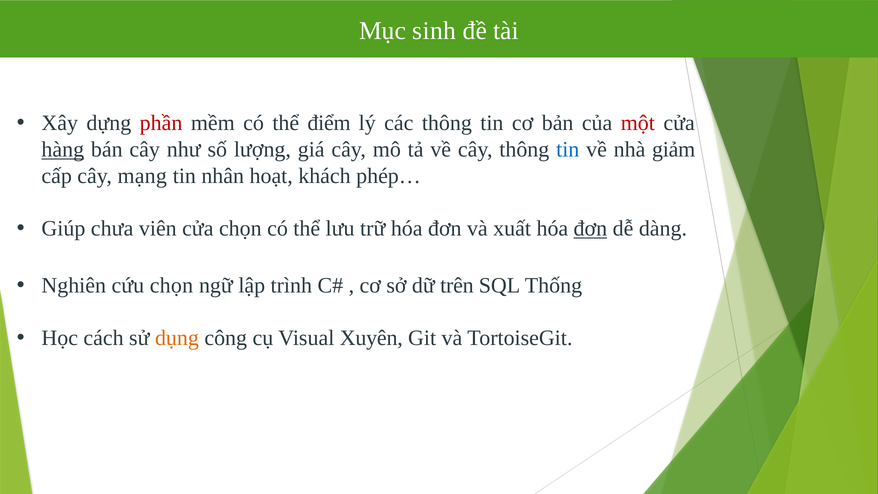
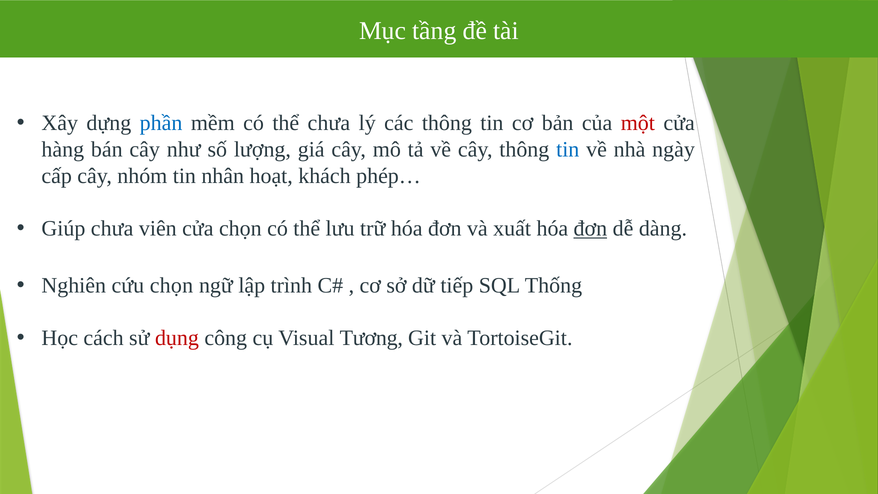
sinh: sinh -> tầng
phần colour: red -> blue
thể điểm: điểm -> chưa
hàng underline: present -> none
giảm: giảm -> ngày
mạng: mạng -> nhóm
trên: trên -> tiếp
dụng colour: orange -> red
Xuyên: Xuyên -> Tương
